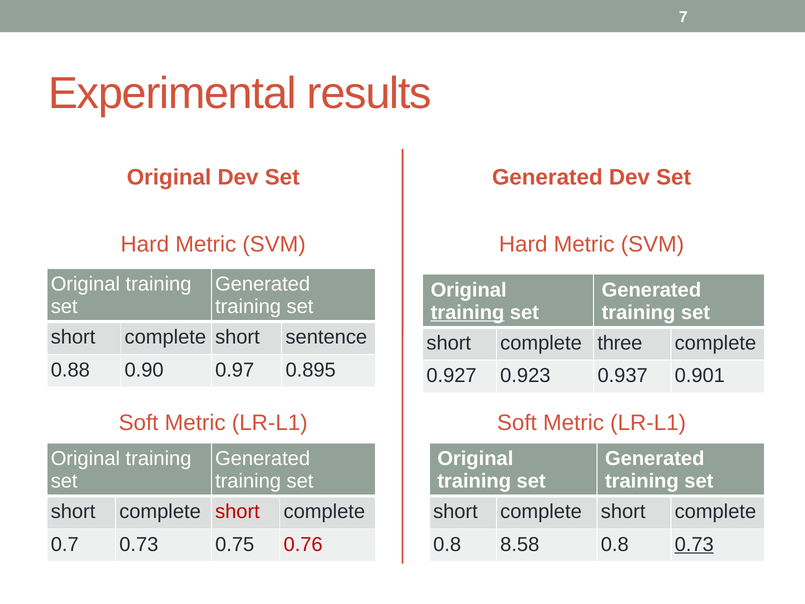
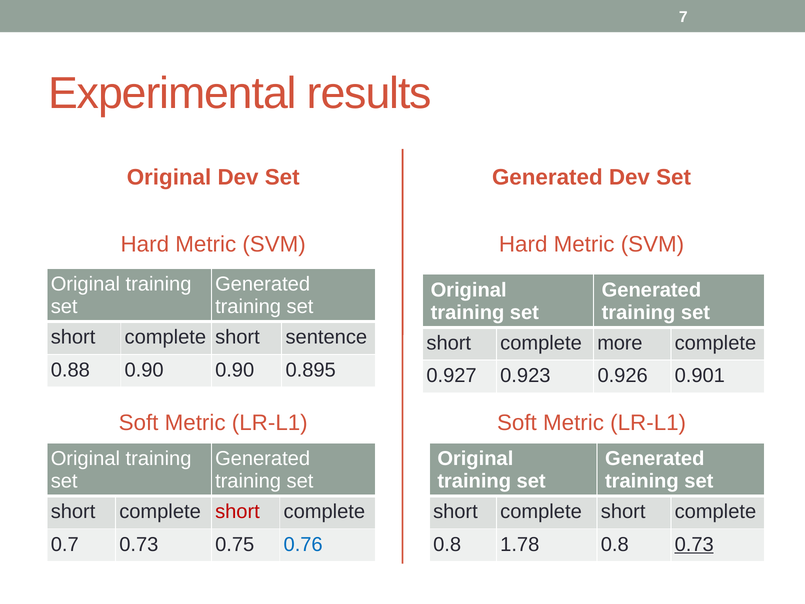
training at (467, 312) underline: present -> none
three: three -> more
0.90 0.97: 0.97 -> 0.90
0.937: 0.937 -> 0.926
0.76 colour: red -> blue
8.58: 8.58 -> 1.78
